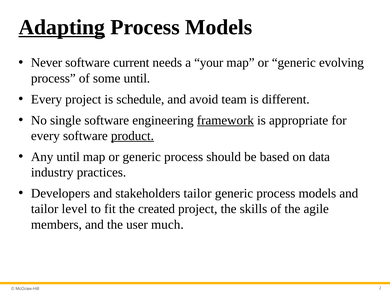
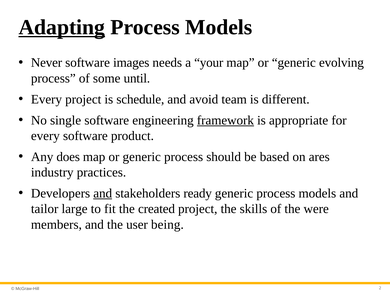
current: current -> images
product underline: present -> none
Any until: until -> does
data: data -> ares
and at (103, 194) underline: none -> present
stakeholders tailor: tailor -> ready
level: level -> large
agile: agile -> were
much: much -> being
